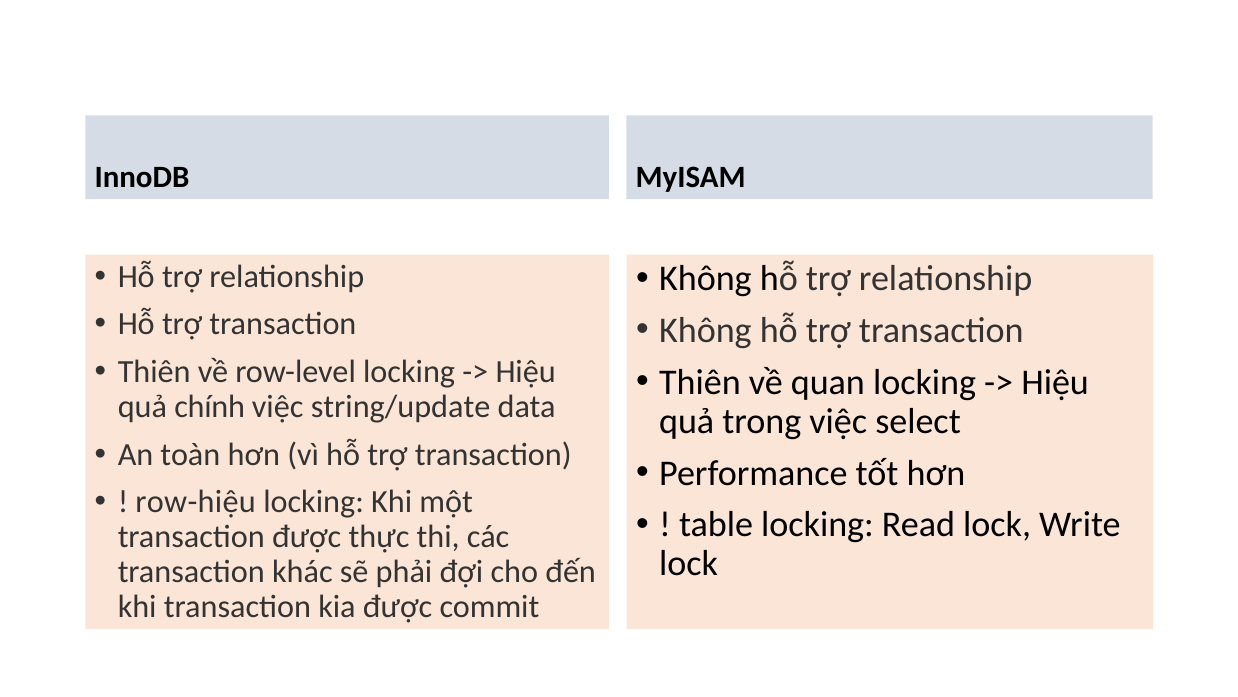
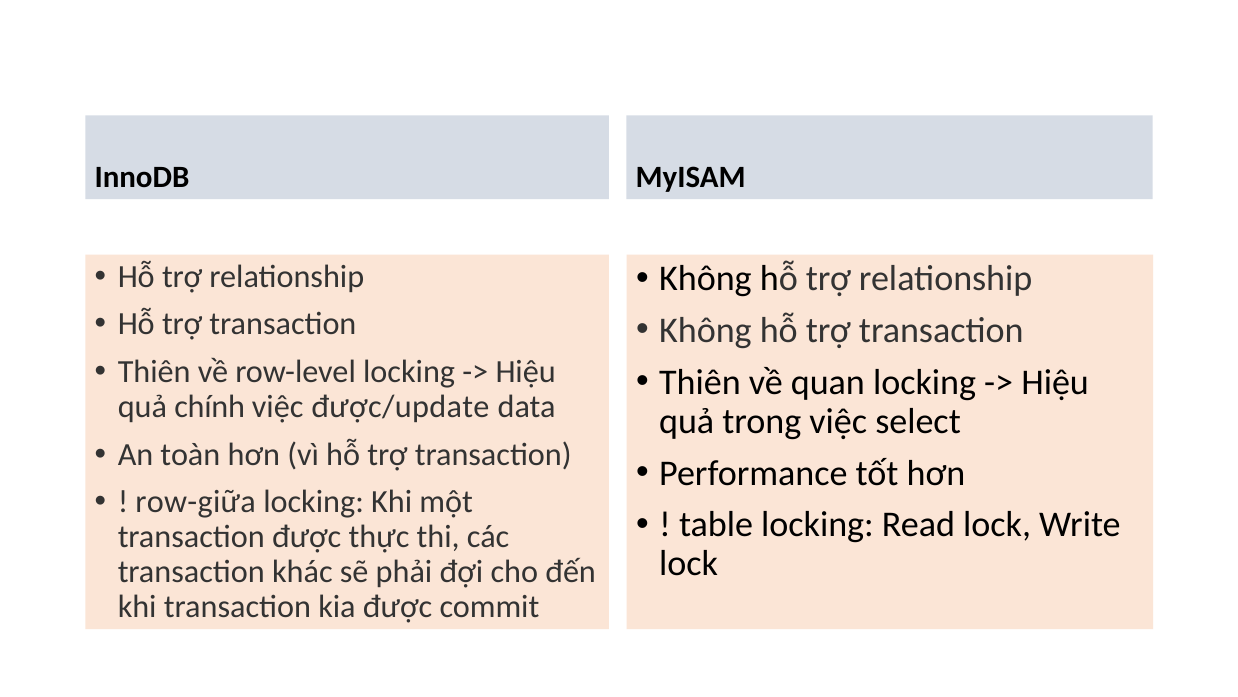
string/update: string/update -> được/update
row-hiệu: row-hiệu -> row-giữa
